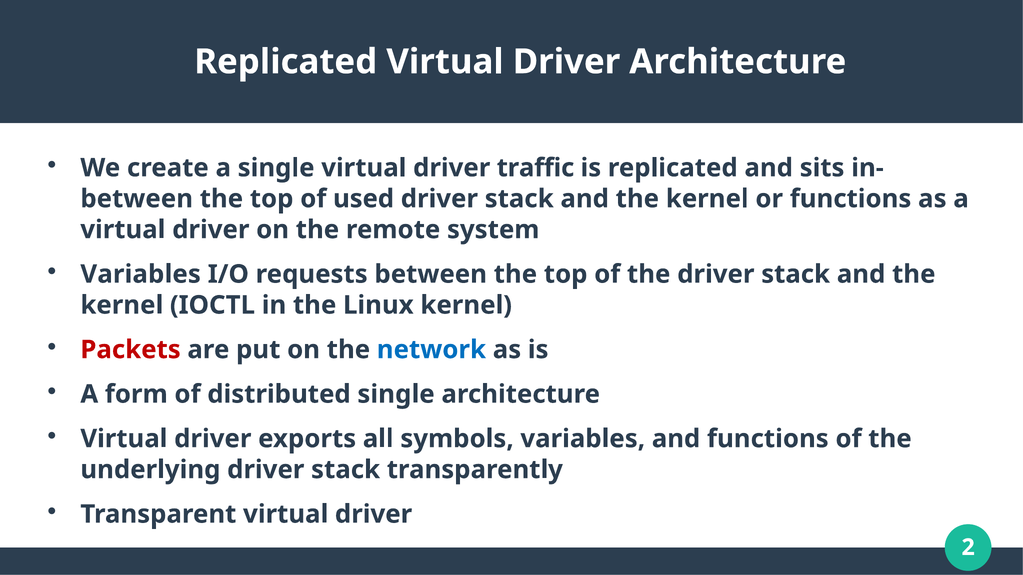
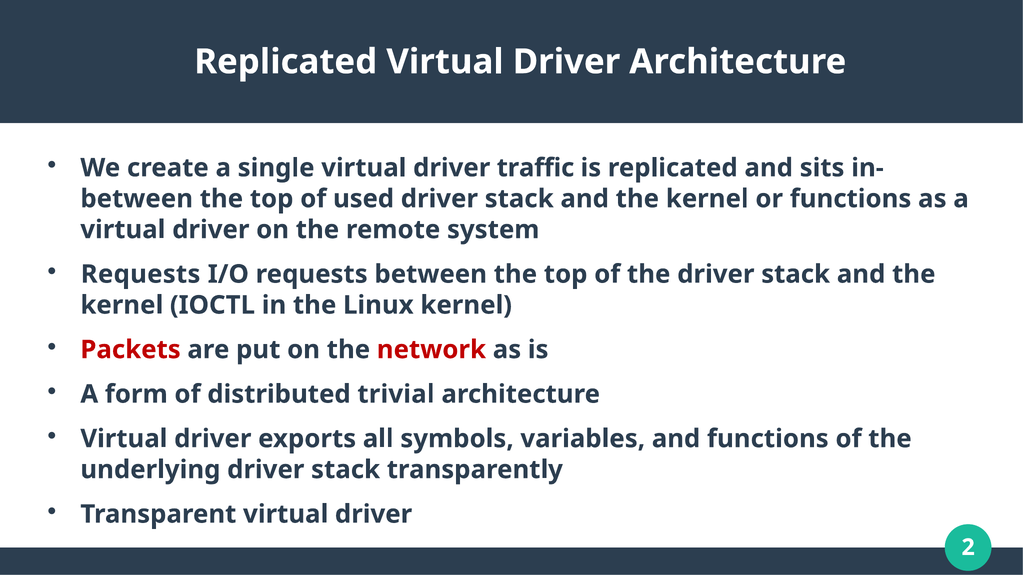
Variables at (141, 274): Variables -> Requests
network colour: blue -> red
distributed single: single -> trivial
